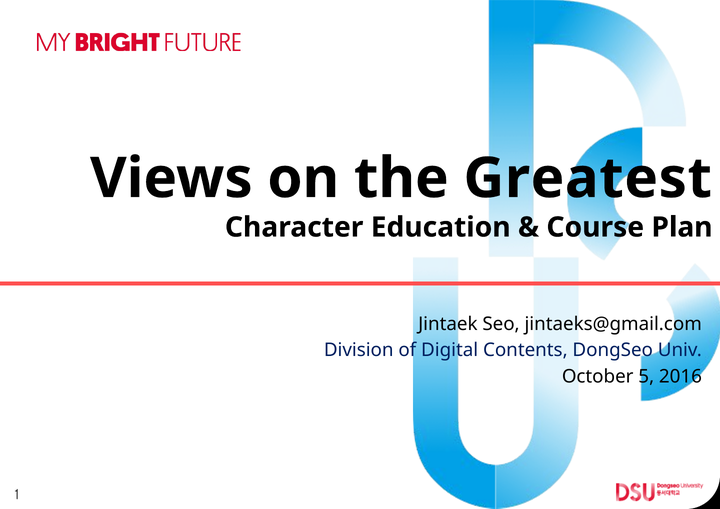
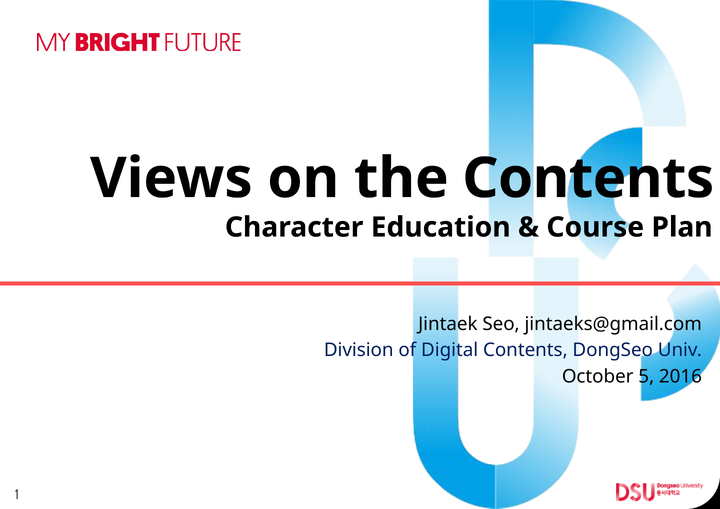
the Greatest: Greatest -> Contents
